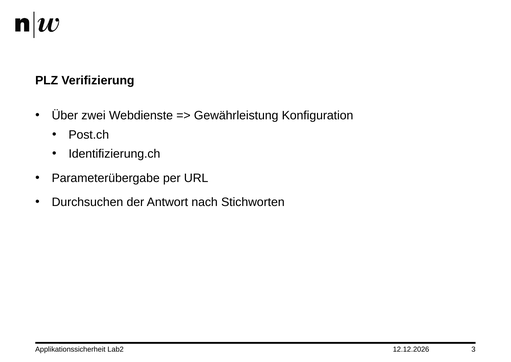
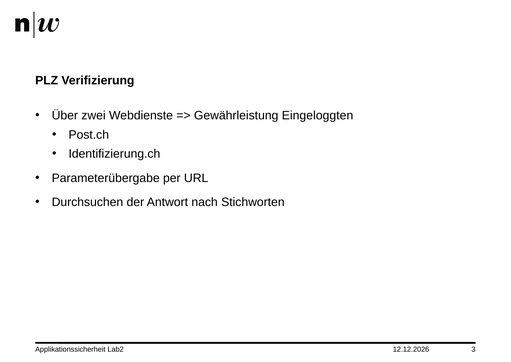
Konfiguration: Konfiguration -> Eingeloggten
